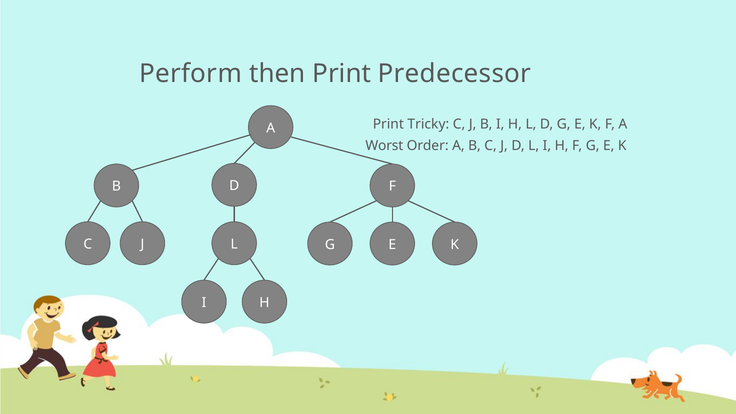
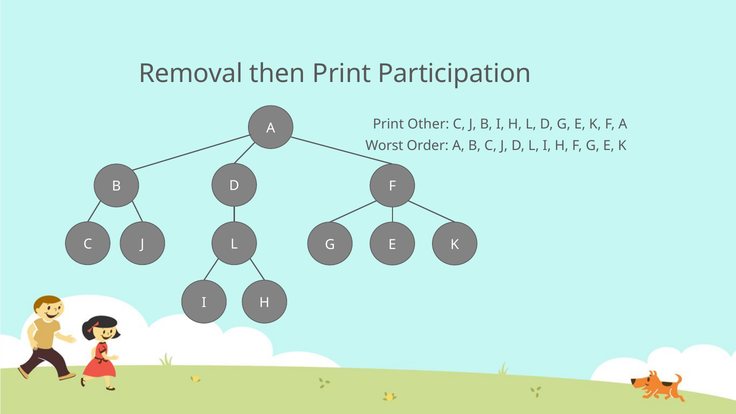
Perform: Perform -> Removal
Predecessor: Predecessor -> Participation
Tricky: Tricky -> Other
